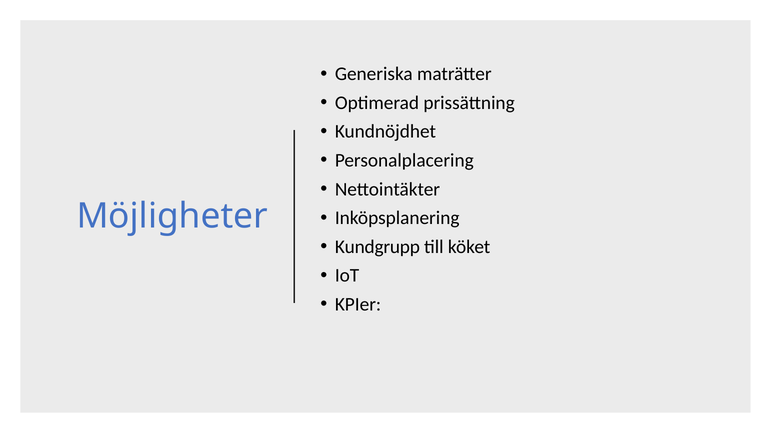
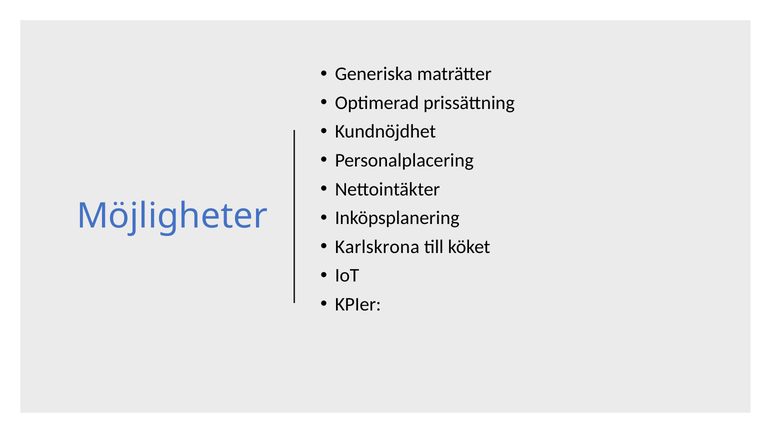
Kundgrupp: Kundgrupp -> Karlskrona
